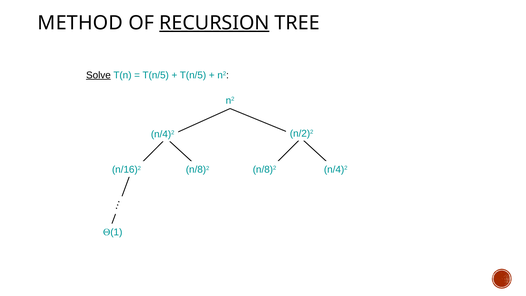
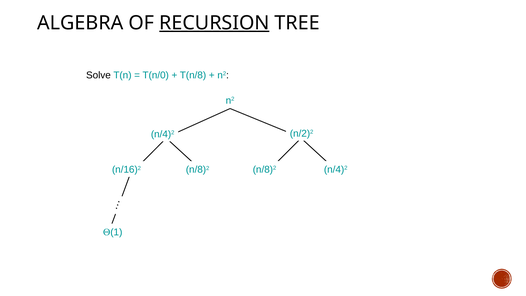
METHOD: METHOD -> ALGEBRA
Solve underline: present -> none
T(n/5 at (156, 75): T(n/5 -> T(n/0
T(n/5 at (193, 75): T(n/5 -> T(n/8
